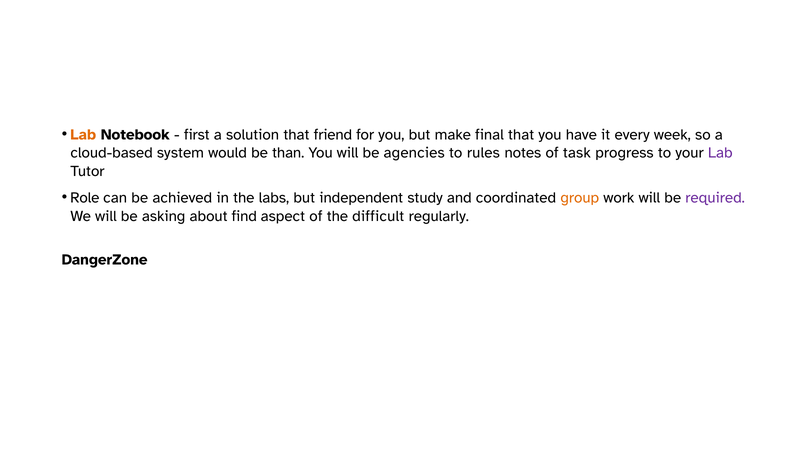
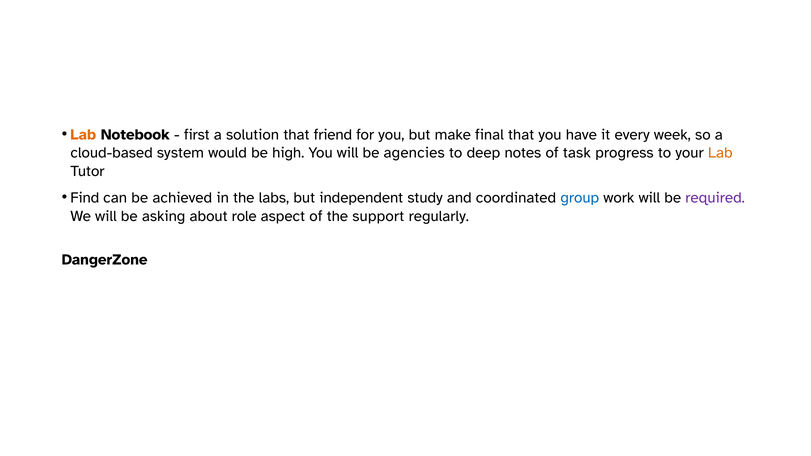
than: than -> high
rules: rules -> deep
Lab at (720, 153) colour: purple -> orange
Role: Role -> Find
group colour: orange -> blue
find: find -> role
difficult: difficult -> support
